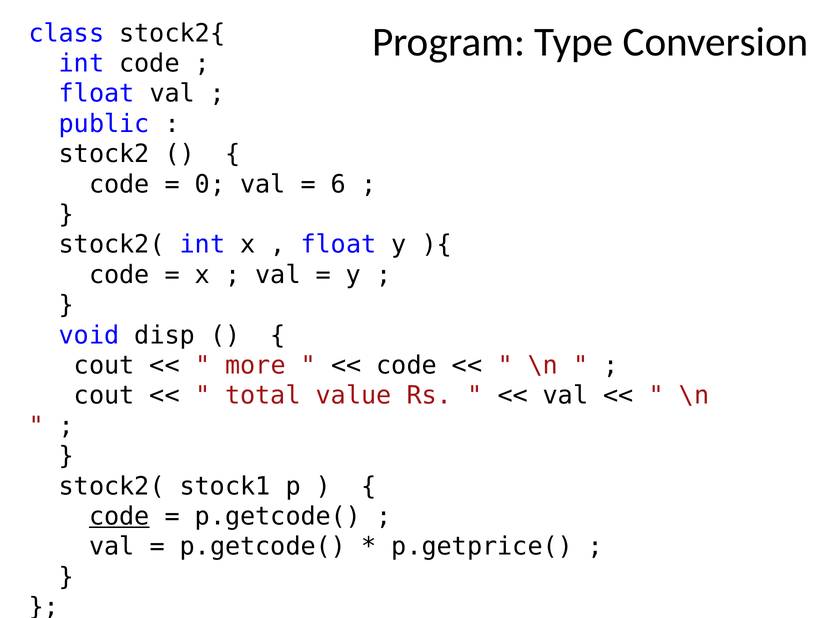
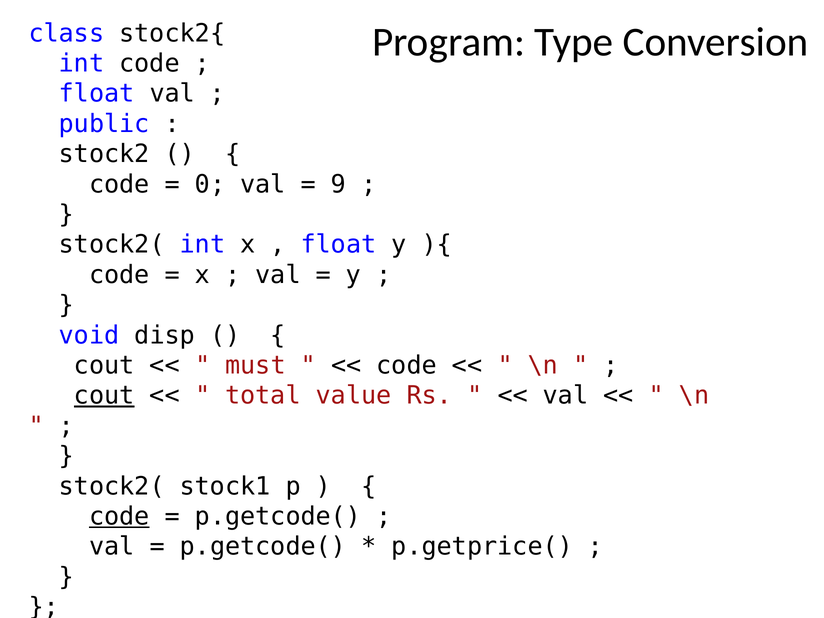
6: 6 -> 9
more: more -> must
cout at (104, 396) underline: none -> present
